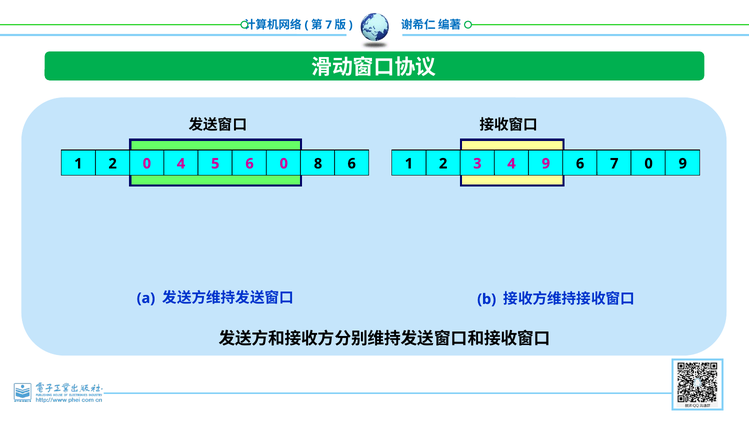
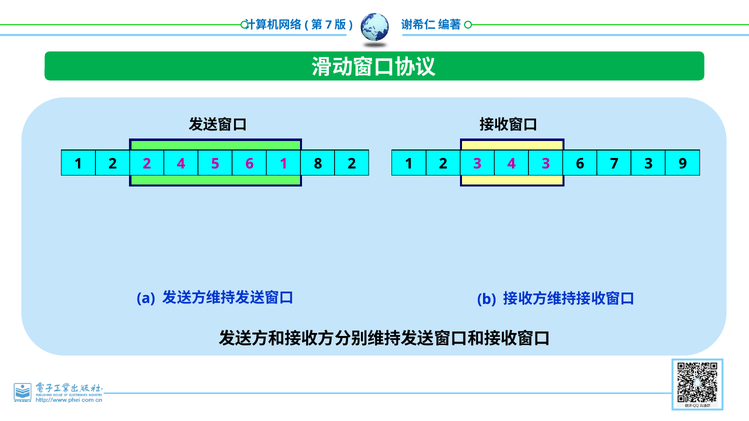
4 9: 9 -> 3
7 0: 0 -> 3
2 0: 0 -> 2
6 0: 0 -> 1
8 6: 6 -> 2
